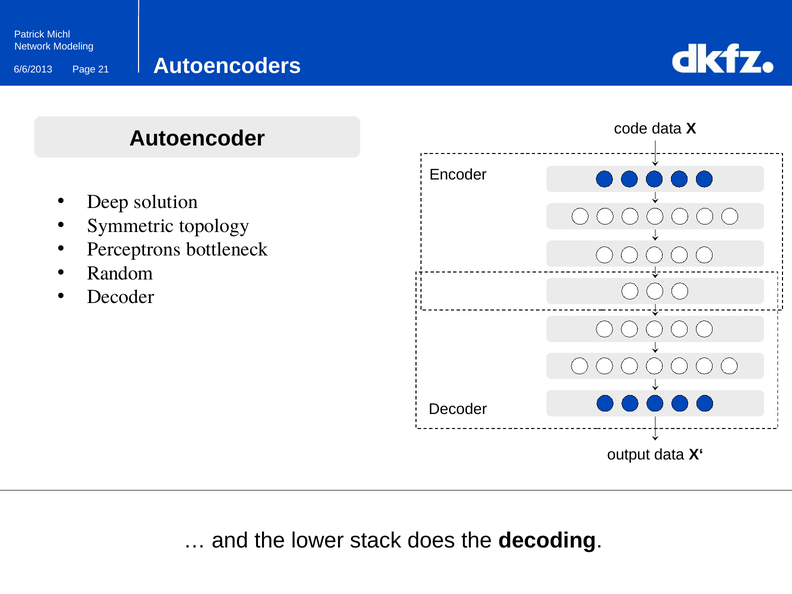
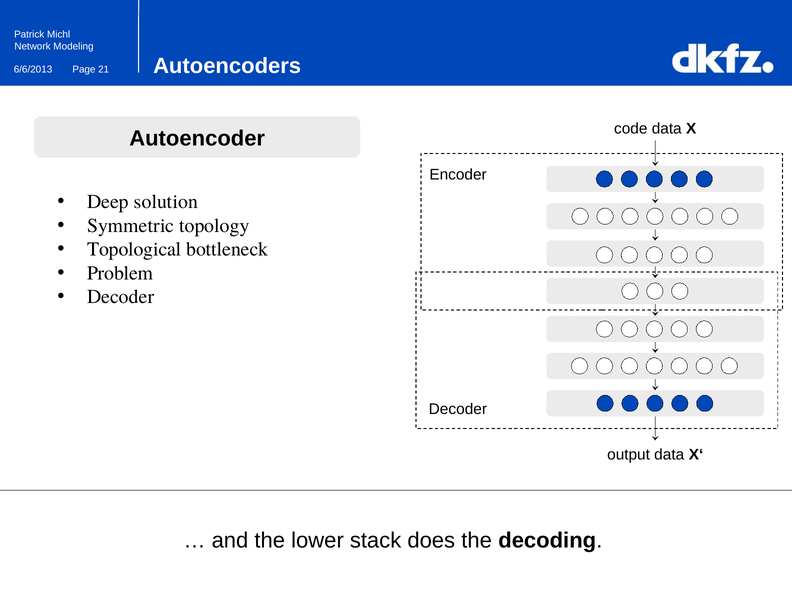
Perceptrons: Perceptrons -> Topological
Random: Random -> Problem
